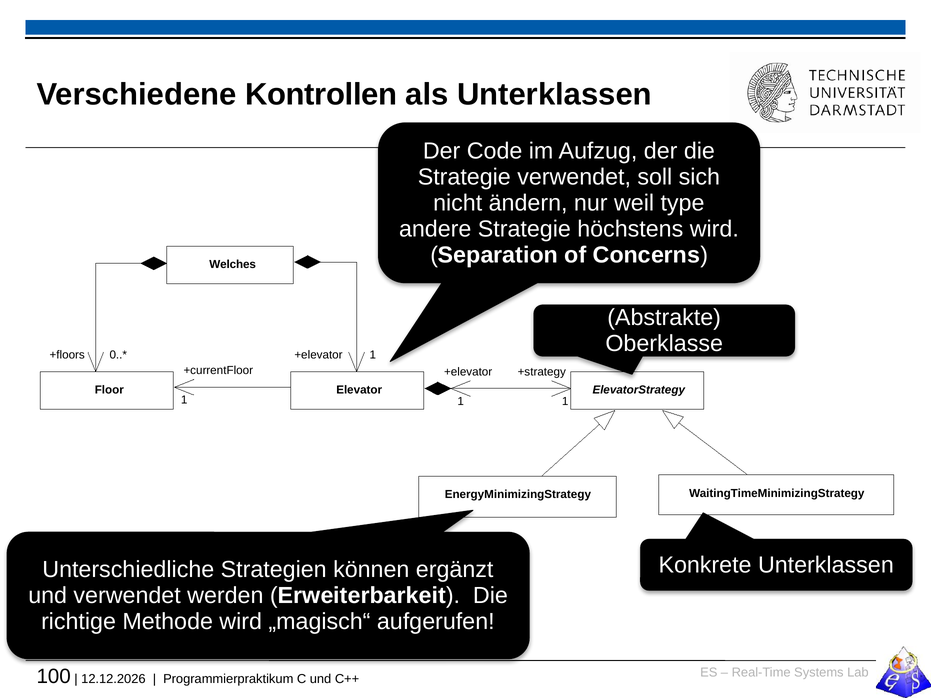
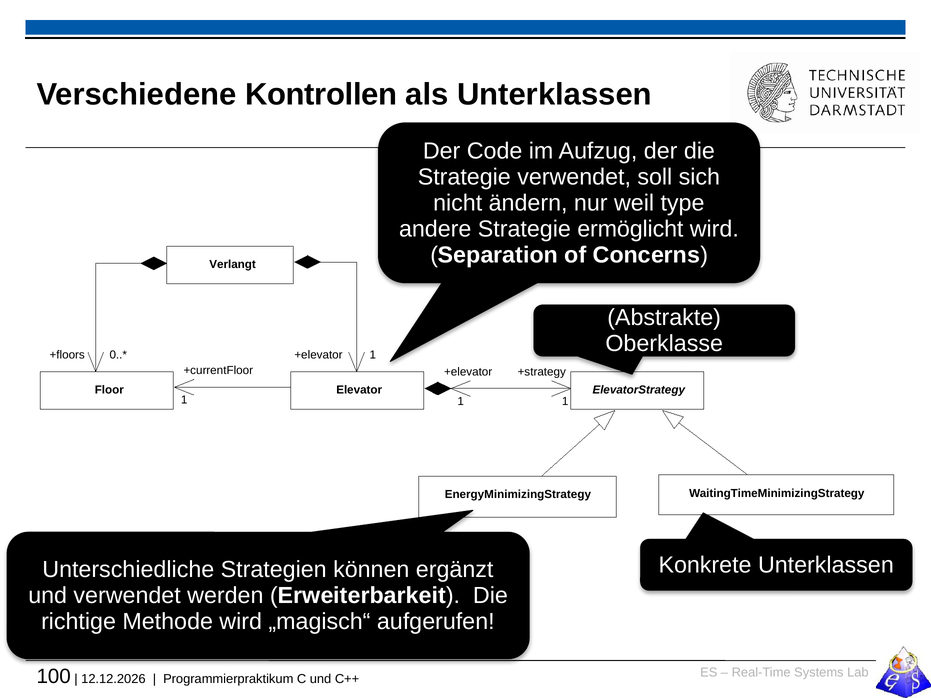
höchstens: höchstens -> ermöglicht
Welches: Welches -> Verlangt
